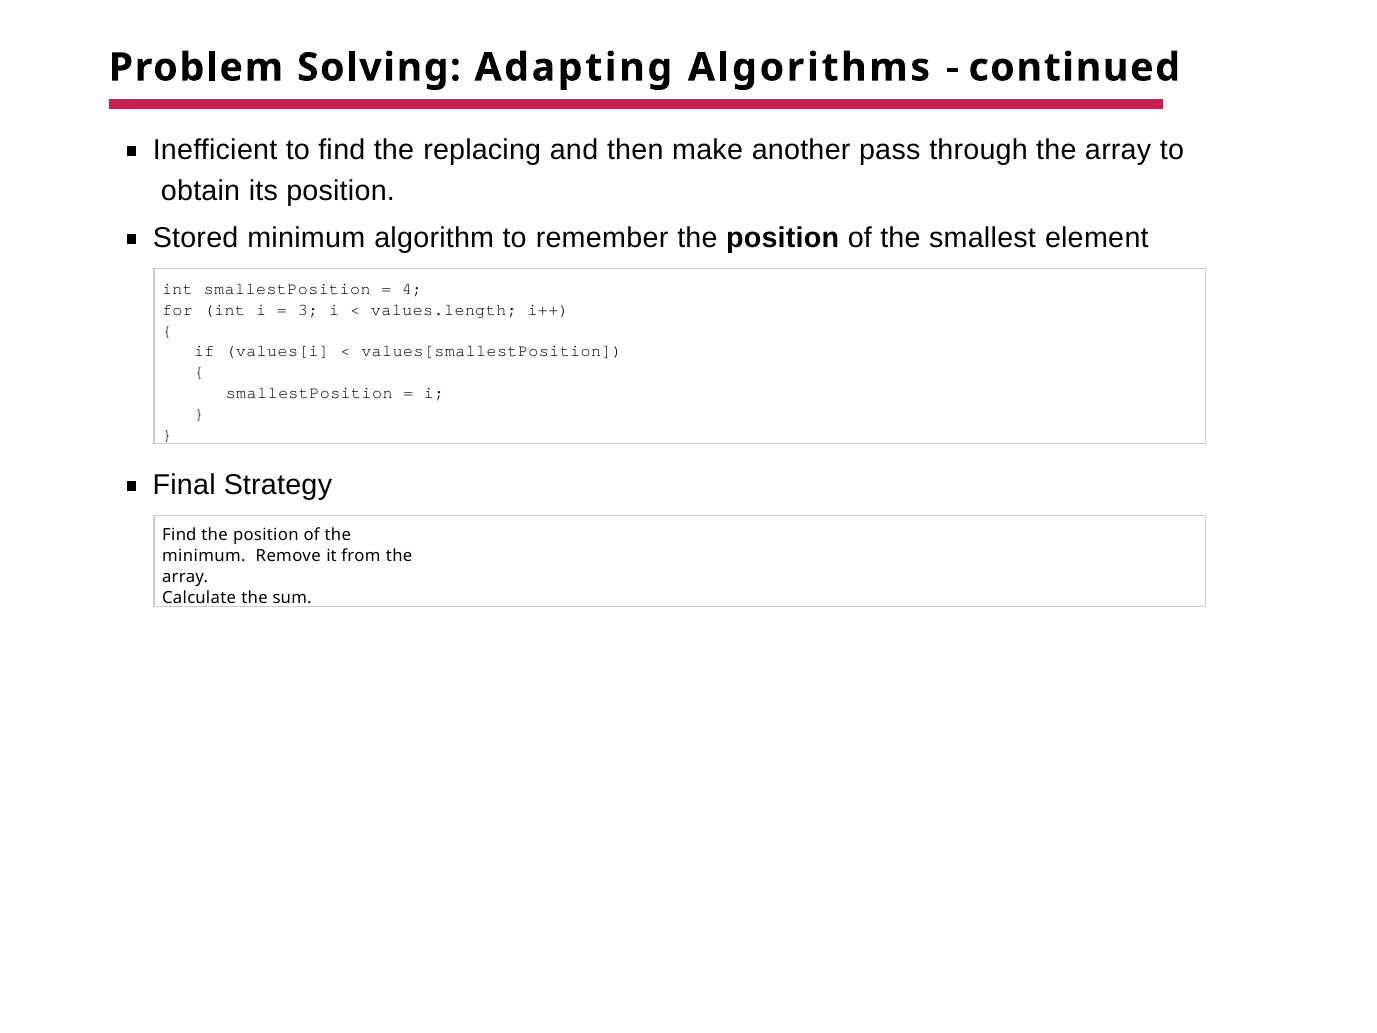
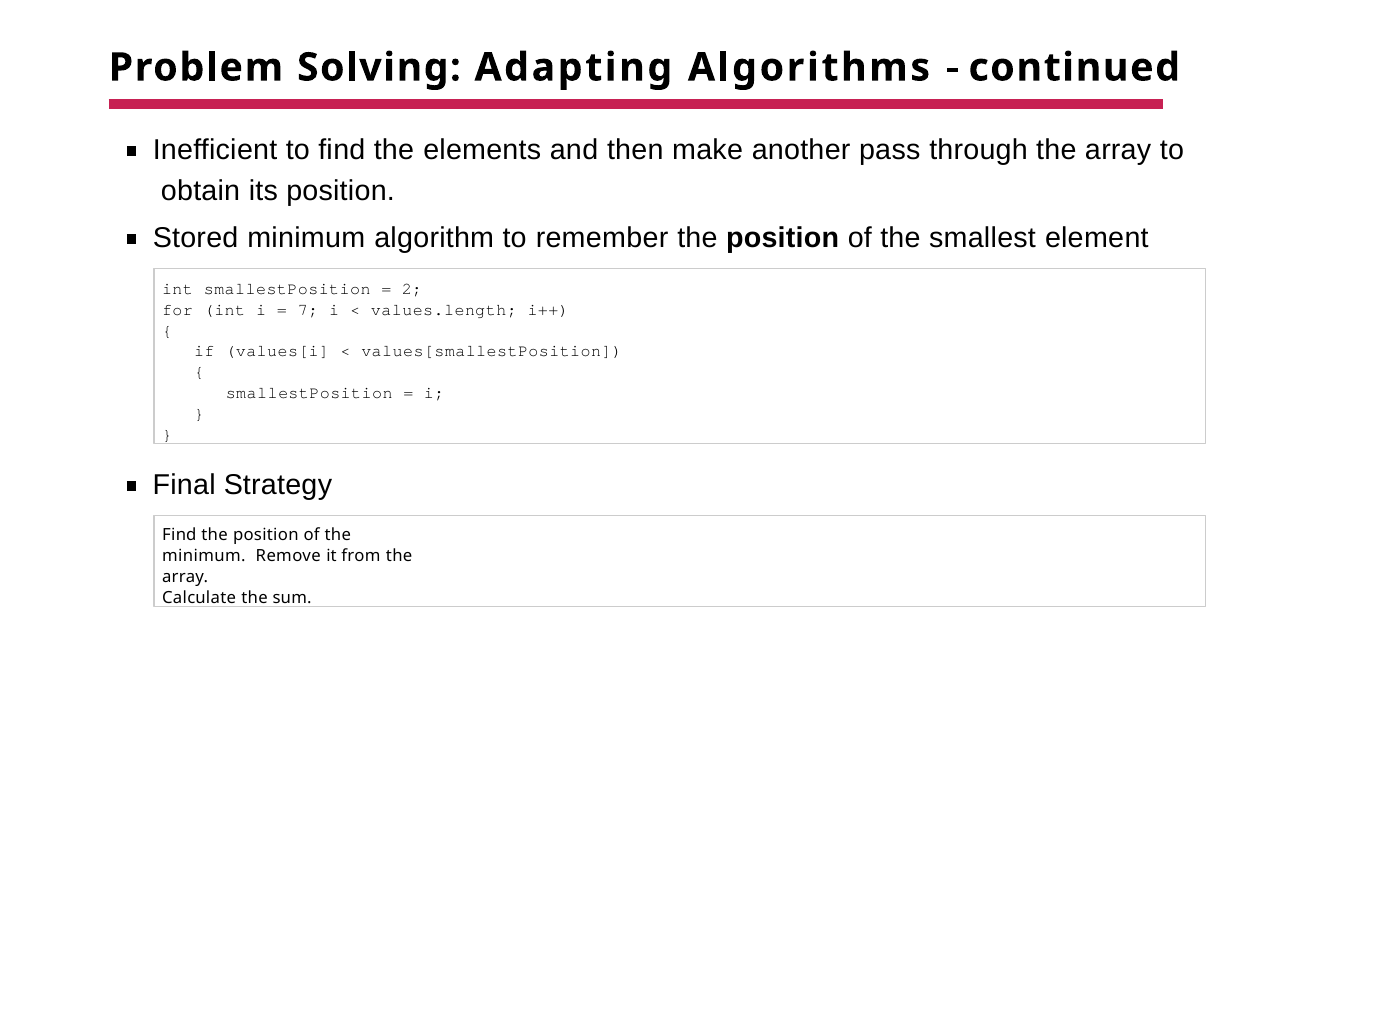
replacing: replacing -> elements
4: 4 -> 2
3: 3 -> 7
